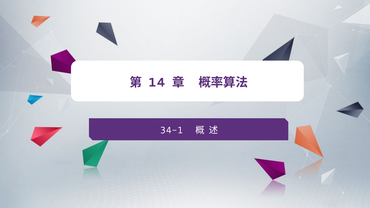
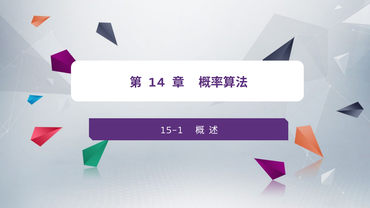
34-1: 34-1 -> 15-1
